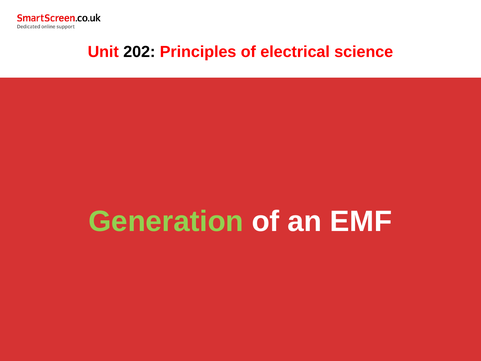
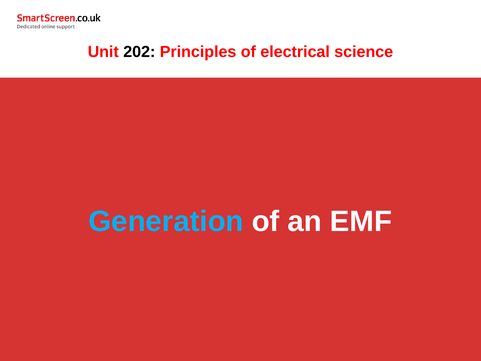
Generation colour: light green -> light blue
